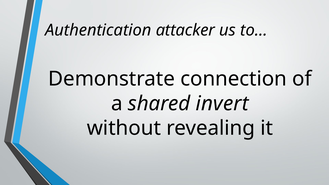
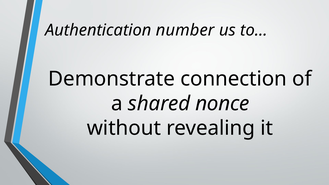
attacker: attacker -> number
invert: invert -> nonce
